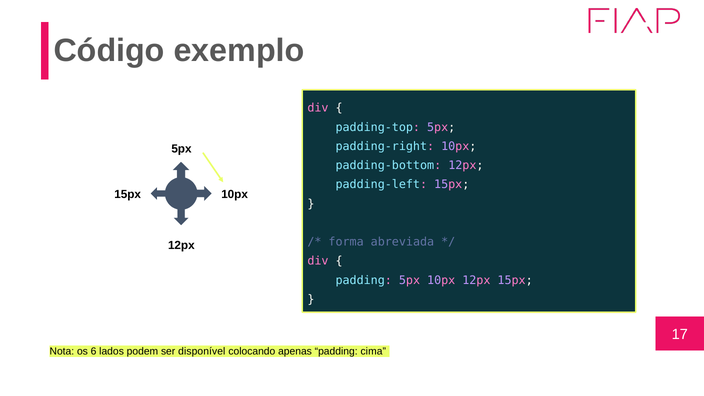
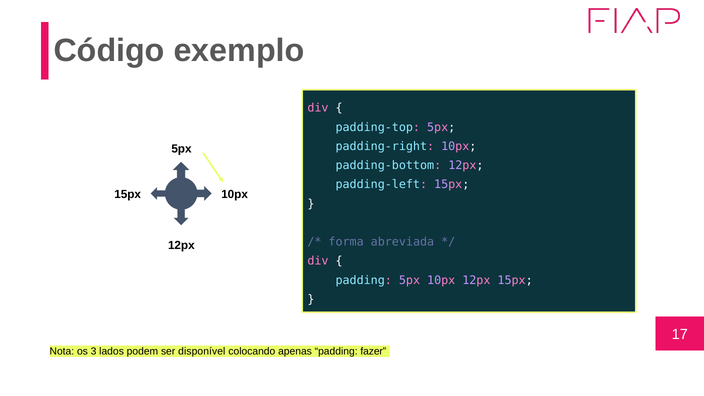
6: 6 -> 3
cima: cima -> fazer
